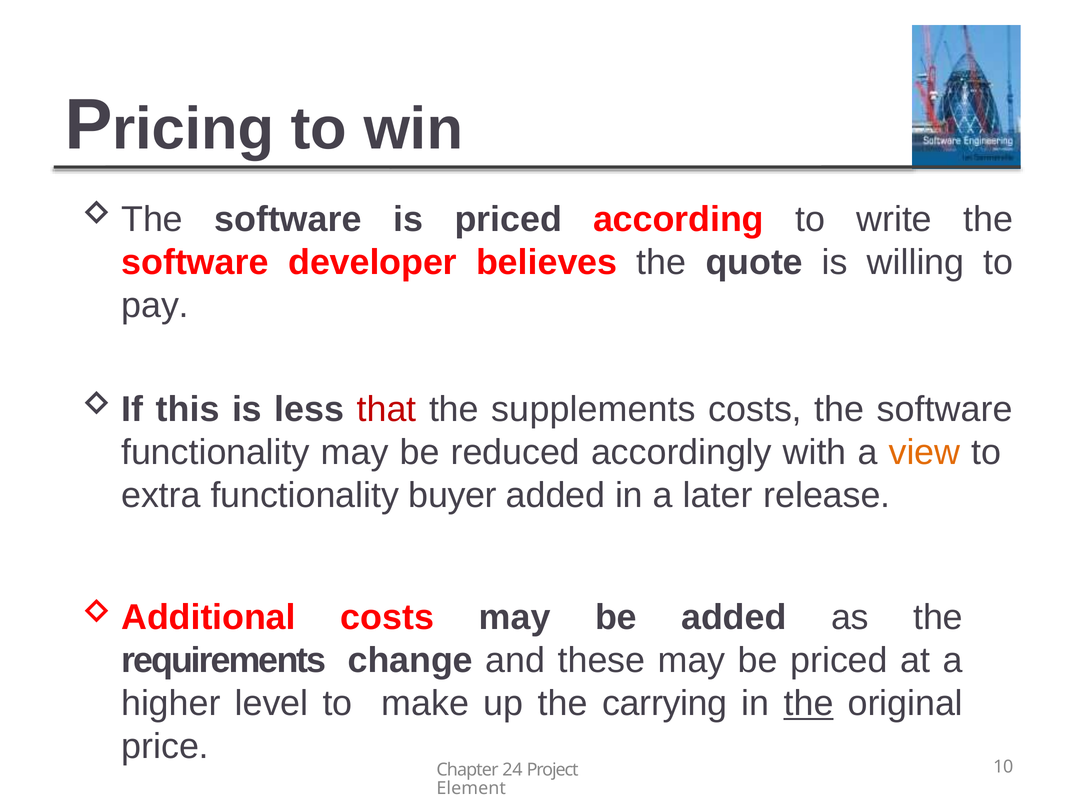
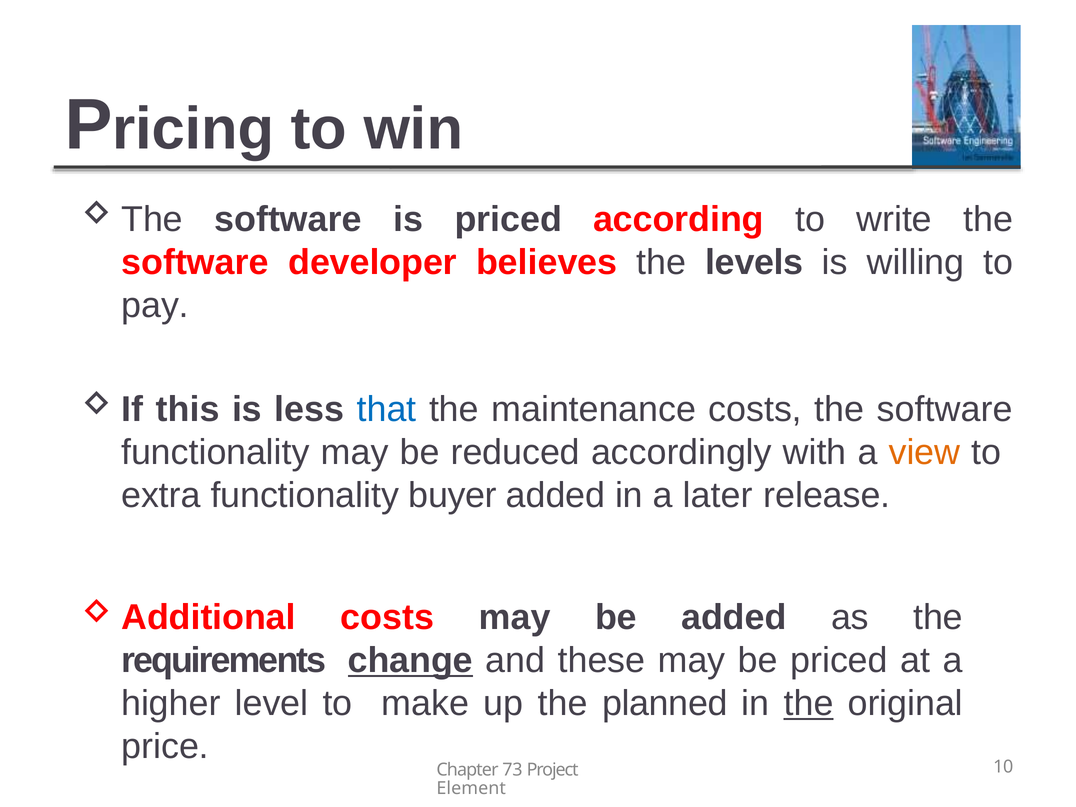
quote: quote -> levels
that colour: red -> blue
supplements: supplements -> maintenance
change underline: none -> present
carrying: carrying -> planned
24: 24 -> 73
